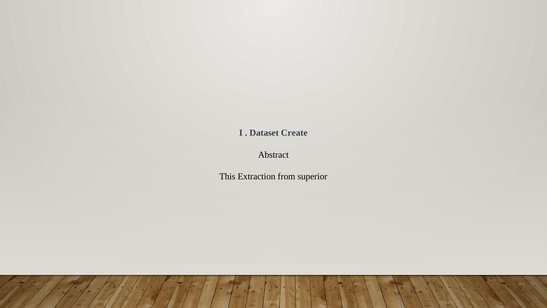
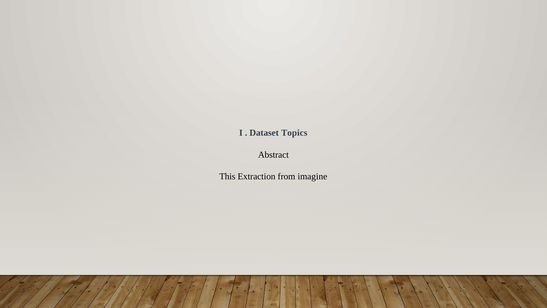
Create: Create -> Topics
superior: superior -> imagine
